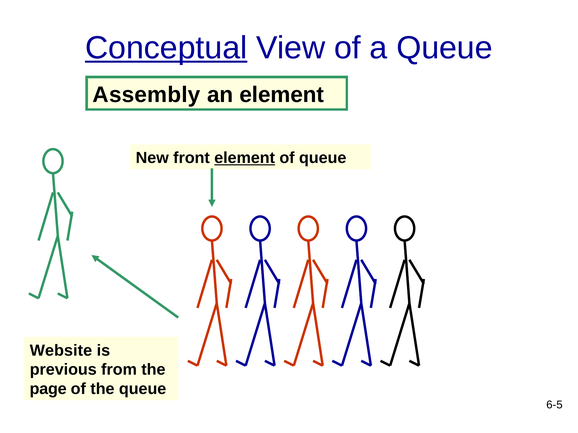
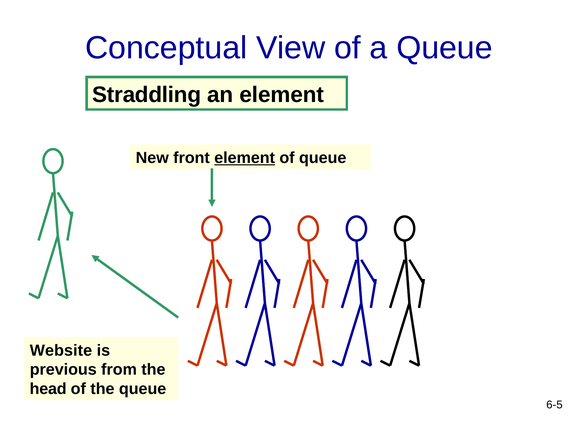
Conceptual underline: present -> none
Assembly: Assembly -> Straddling
page: page -> head
